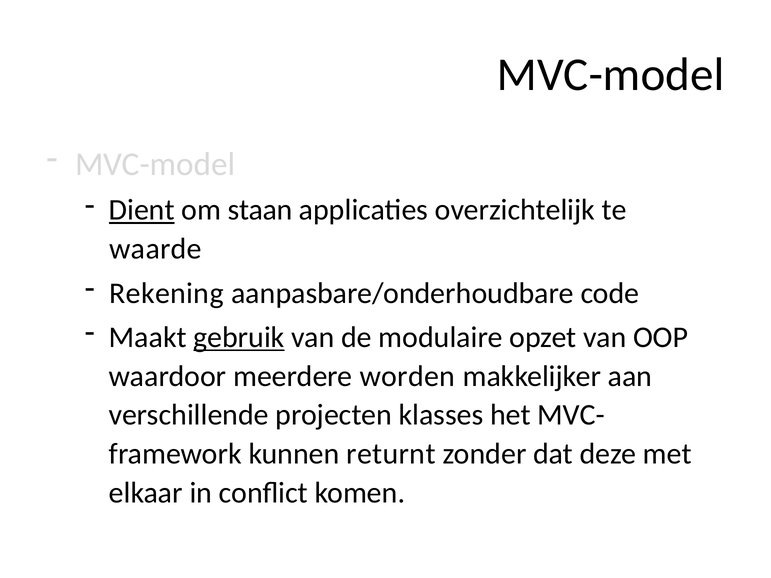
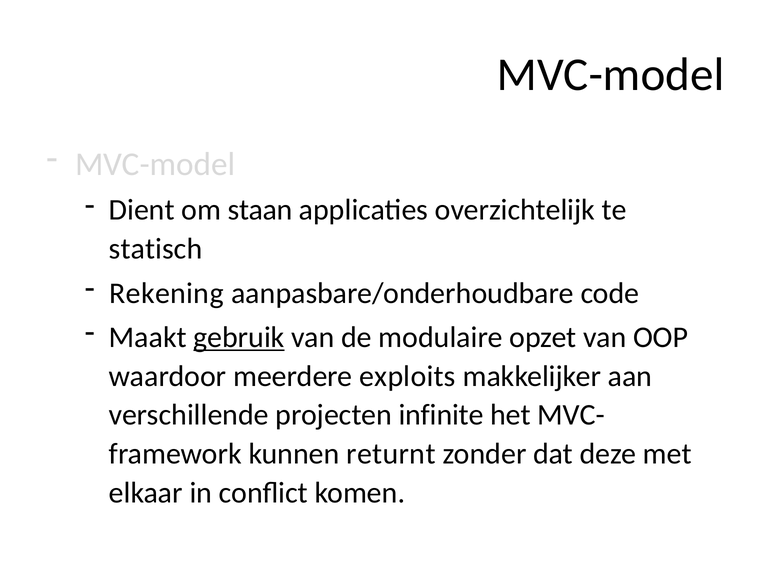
Dient underline: present -> none
waarde: waarde -> statisch
worden: worden -> exploits
klasses: klasses -> infinite
